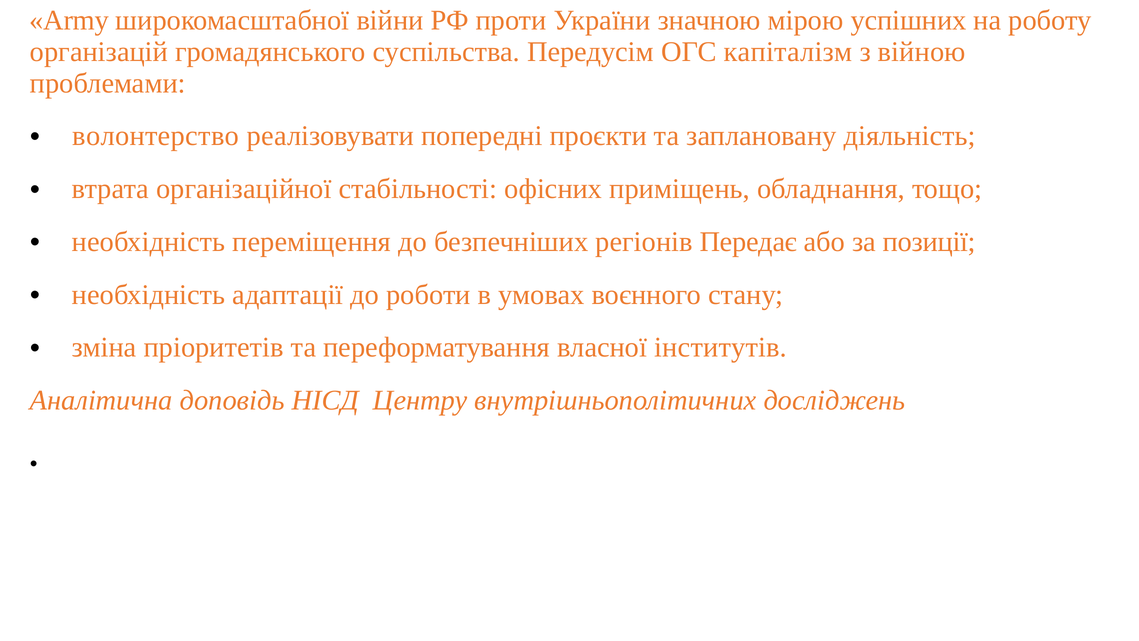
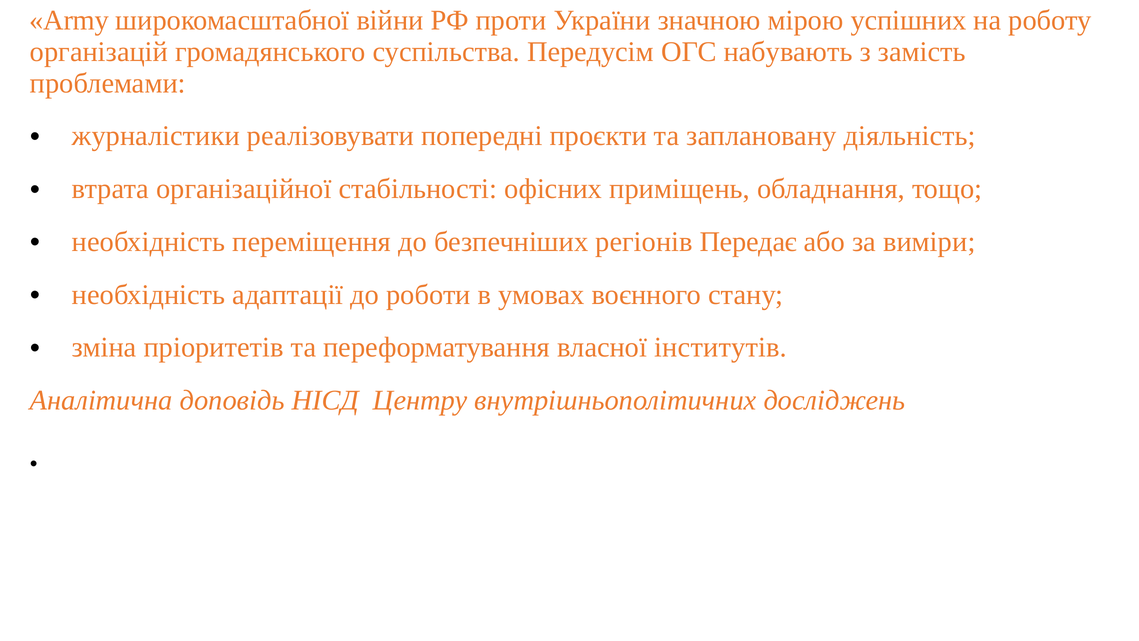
капіталізм: капіталізм -> набувають
війною: війною -> замість
волонтерство: волонтерство -> журналістики
позиції: позиції -> виміри
